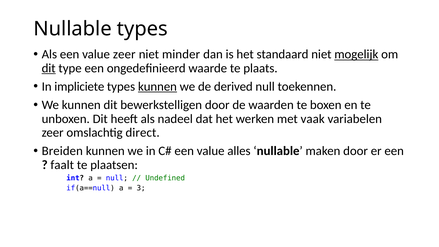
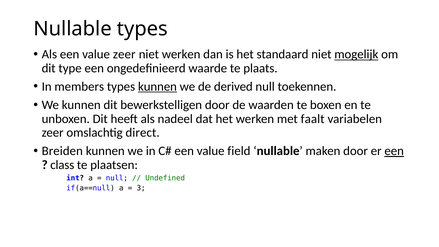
niet minder: minder -> werken
dit at (49, 68) underline: present -> none
impliciete: impliciete -> members
vaak: vaak -> faalt
alles: alles -> field
een at (394, 151) underline: none -> present
faalt: faalt -> class
